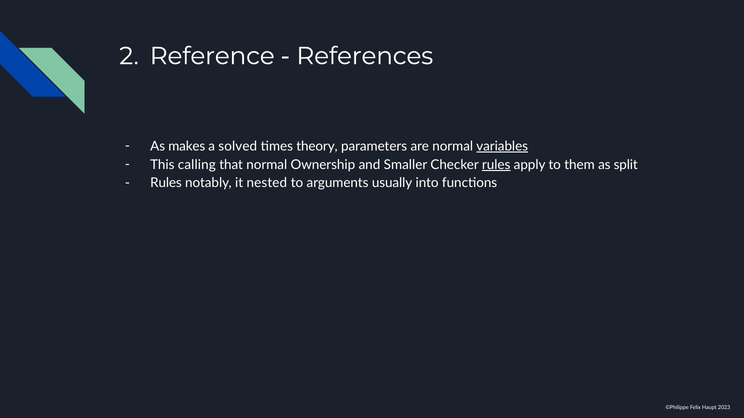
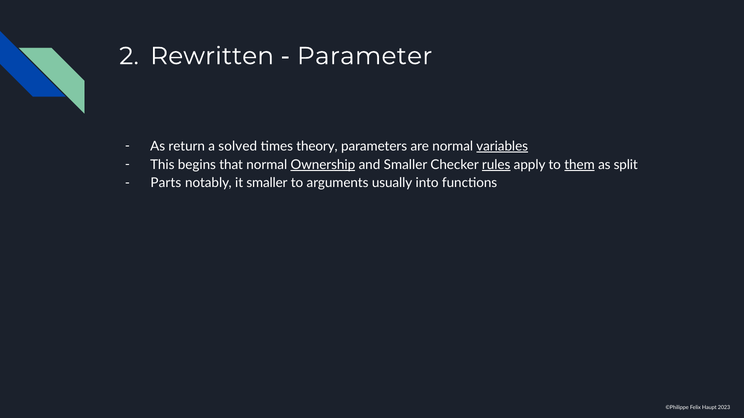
Reference: Reference -> Rewritten
References: References -> Parameter
makes: makes -> return
calling: calling -> begins
Ownership underline: none -> present
them underline: none -> present
Rules at (166, 183): Rules -> Parts
it nested: nested -> smaller
